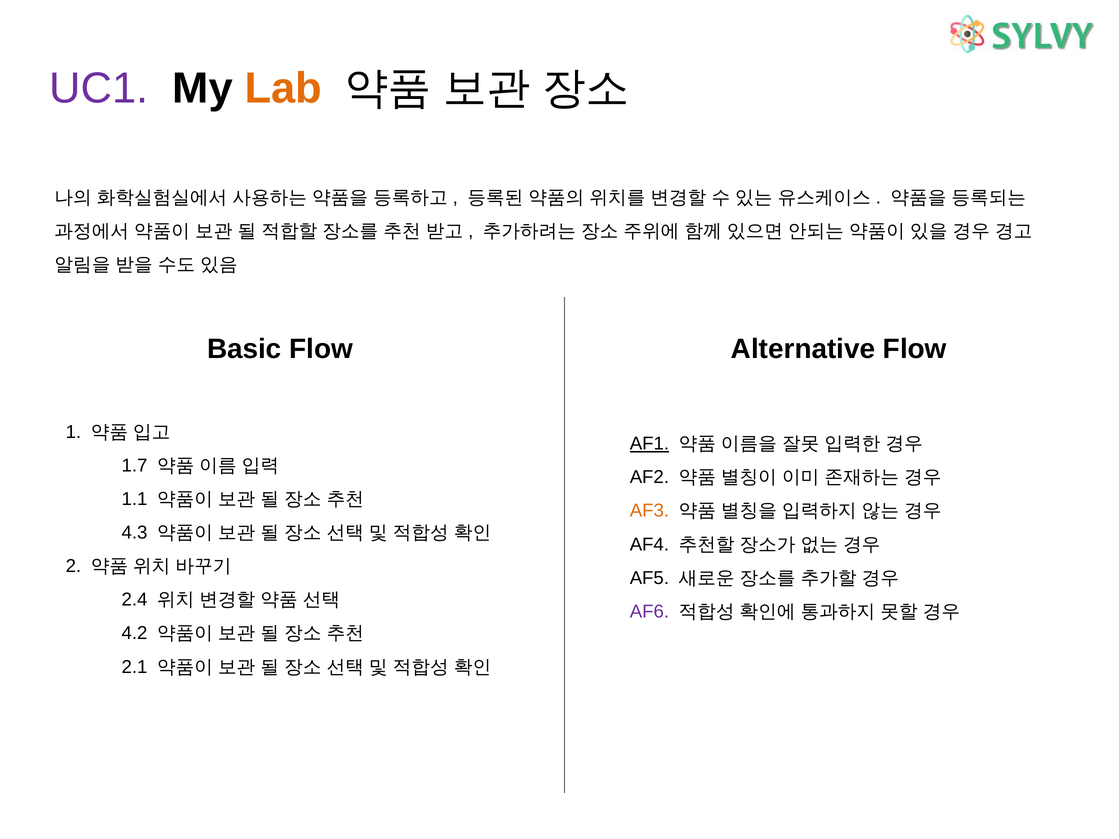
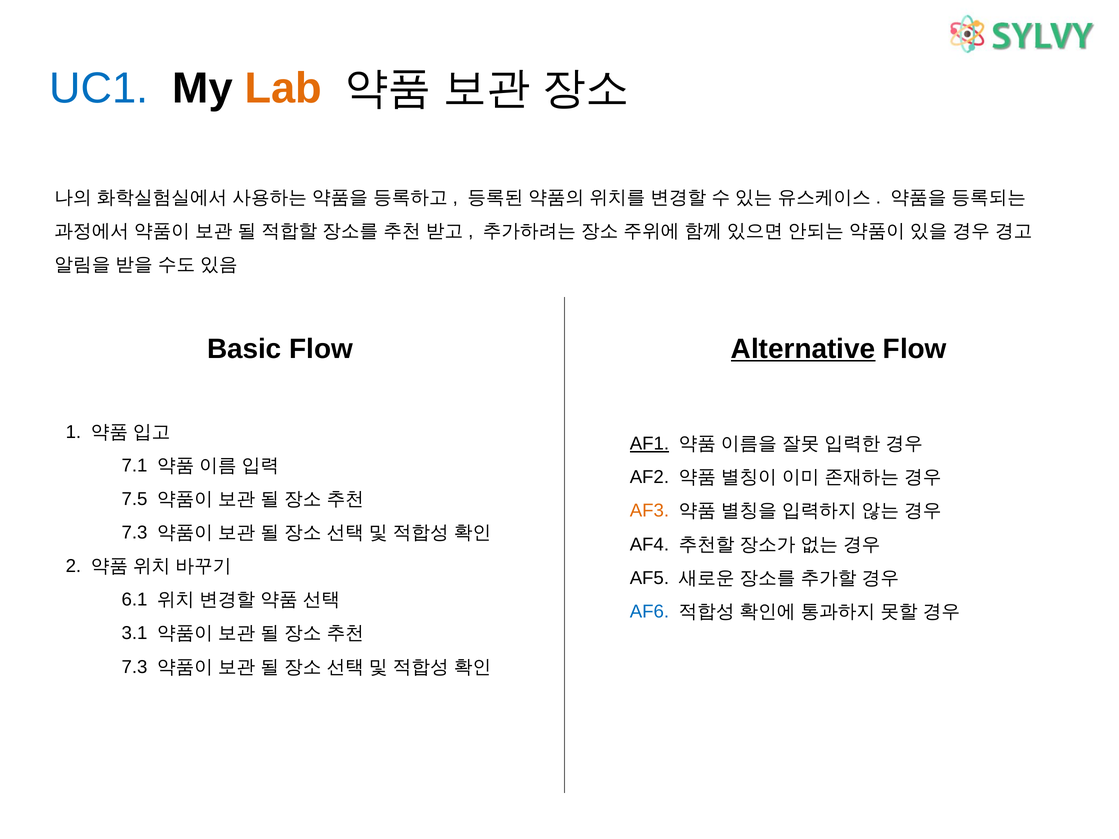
UC1 colour: purple -> blue
Alternative underline: none -> present
1.7: 1.7 -> 7.1
1.1: 1.1 -> 7.5
4.3 at (135, 533): 4.3 -> 7.3
2.4: 2.4 -> 6.1
AF6 colour: purple -> blue
4.2: 4.2 -> 3.1
2.1 at (135, 667): 2.1 -> 7.3
